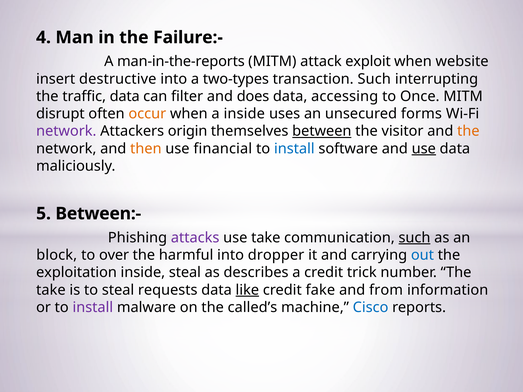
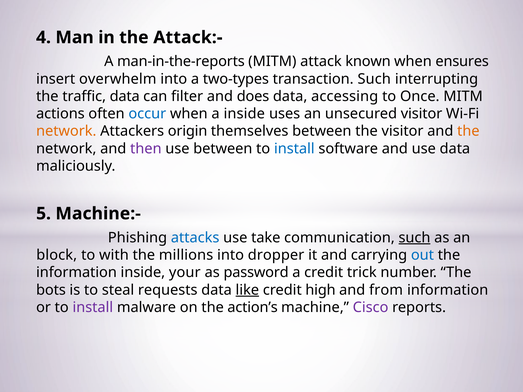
Failure:-: Failure:- -> Attack:-
exploit: exploit -> known
website: website -> ensures
destructive: destructive -> overwhelm
disrupt: disrupt -> actions
occur colour: orange -> blue
unsecured forms: forms -> visitor
network at (66, 131) colour: purple -> orange
between at (322, 131) underline: present -> none
then colour: orange -> purple
use financial: financial -> between
use at (424, 149) underline: present -> none
Between:-: Between:- -> Machine:-
attacks colour: purple -> blue
over: over -> with
harmful: harmful -> millions
exploitation at (76, 273): exploitation -> information
inside steal: steal -> your
describes: describes -> password
take at (51, 290): take -> bots
fake: fake -> high
called’s: called’s -> action’s
Cisco colour: blue -> purple
